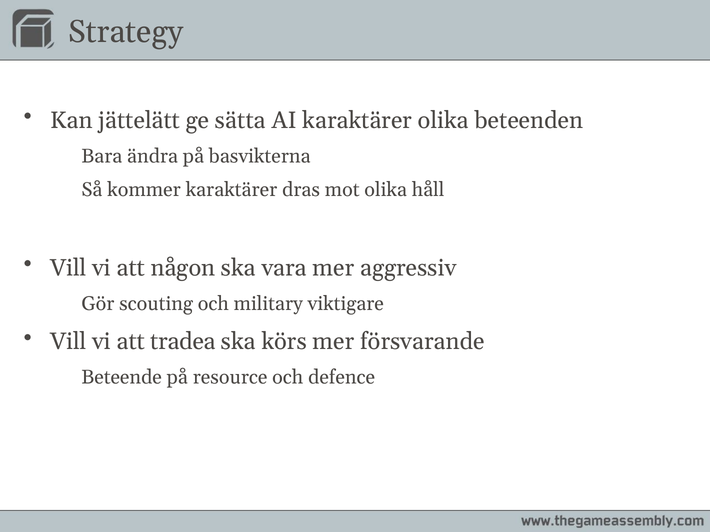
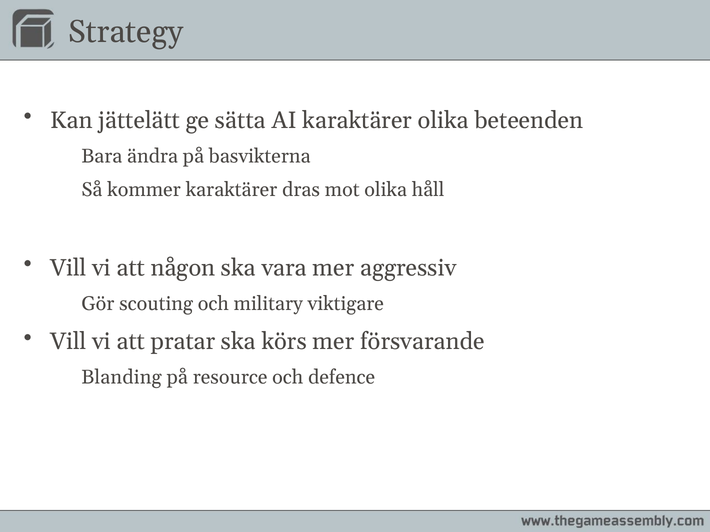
tradea: tradea -> pratar
Beteende: Beteende -> Blanding
